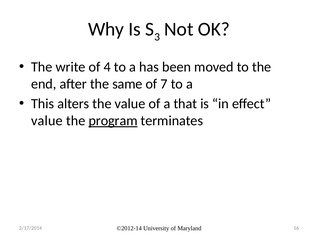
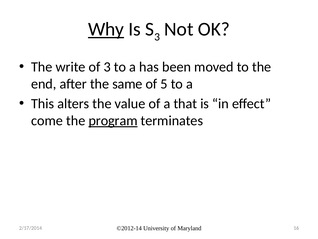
Why underline: none -> present
of 4: 4 -> 3
7: 7 -> 5
value at (47, 120): value -> come
